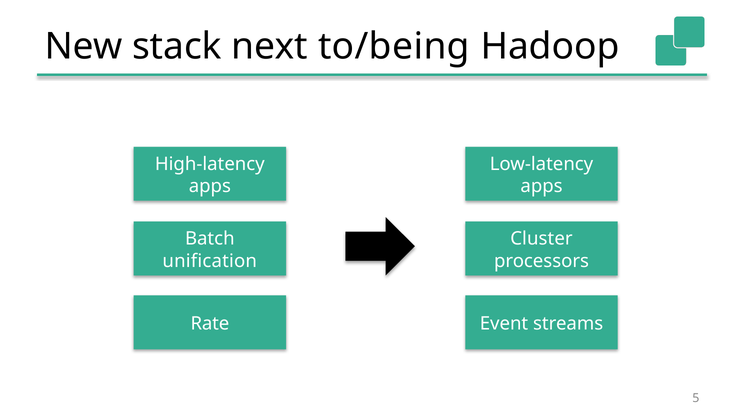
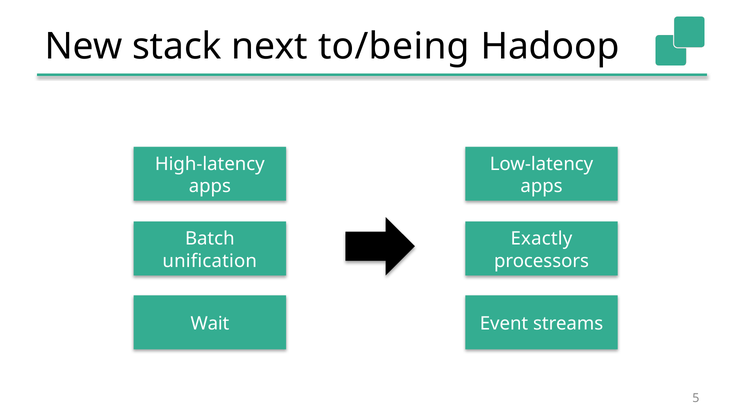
Cluster: Cluster -> Exactly
Rate: Rate -> Wait
